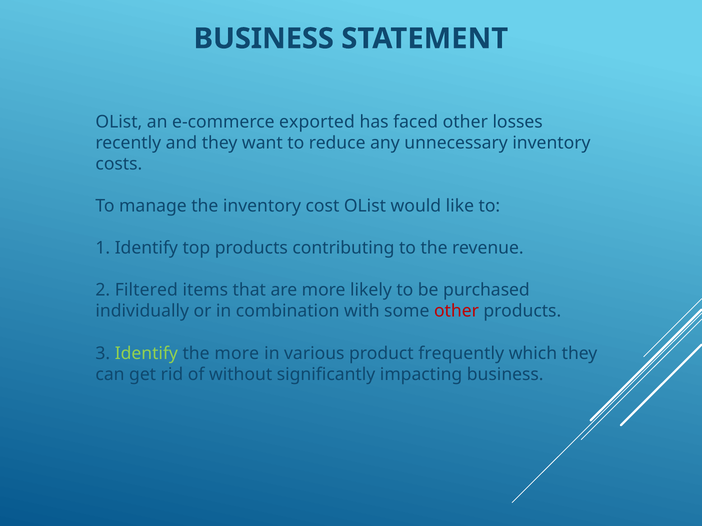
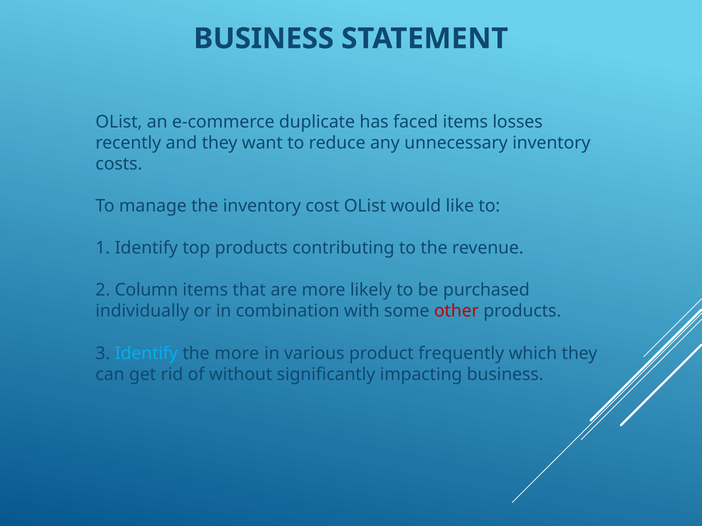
exported: exported -> duplicate
faced other: other -> items
Filtered: Filtered -> Column
Identify at (146, 354) colour: light green -> light blue
